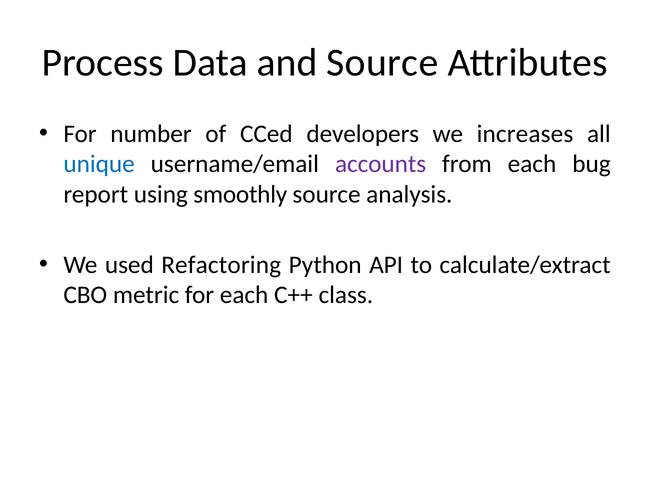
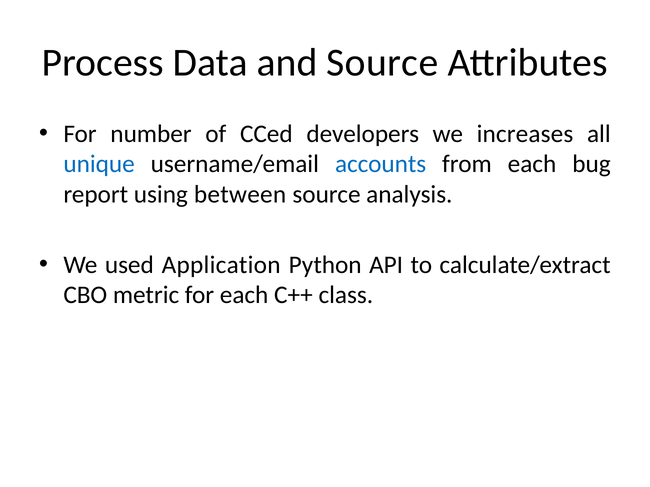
accounts colour: purple -> blue
smoothly: smoothly -> between
Refactoring: Refactoring -> Application
